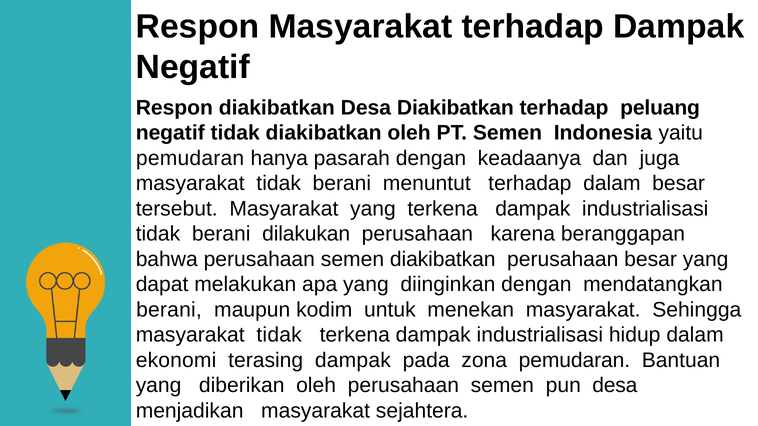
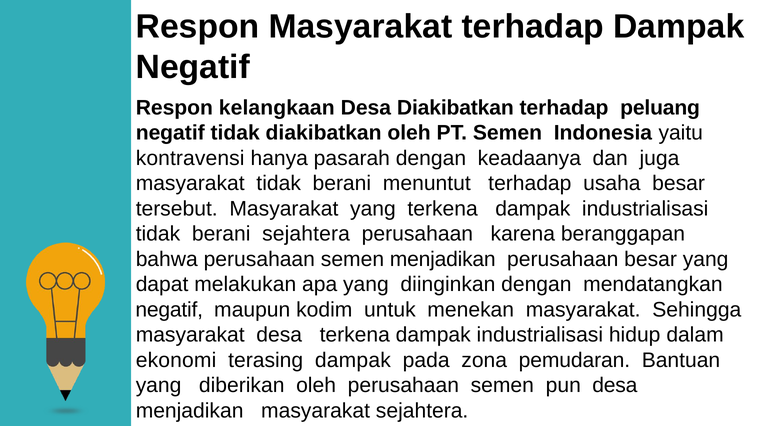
Respon diakibatkan: diakibatkan -> kelangkaan
pemudaran at (190, 158): pemudaran -> kontravensi
terhadap dalam: dalam -> usaha
berani dilakukan: dilakukan -> sejahtera
semen diakibatkan: diakibatkan -> menjadikan
berani at (169, 310): berani -> negatif
tidak at (279, 335): tidak -> desa
